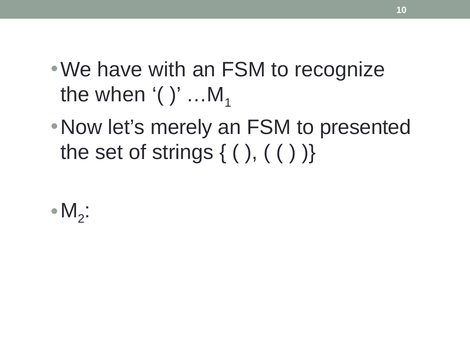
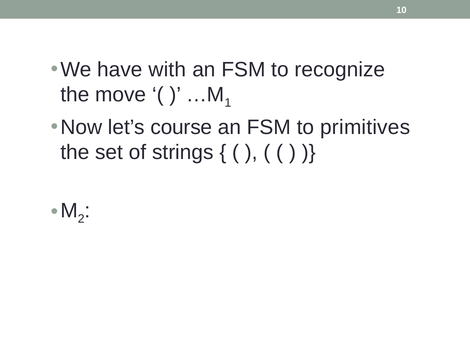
when: when -> move
merely: merely -> course
presented: presented -> primitives
